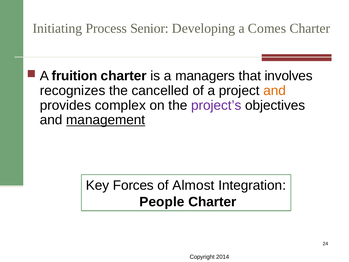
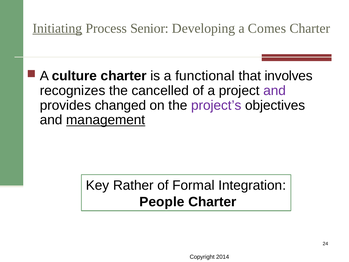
Initiating underline: none -> present
fruition: fruition -> culture
managers: managers -> functional
and at (275, 91) colour: orange -> purple
complex: complex -> changed
Forces: Forces -> Rather
Almost: Almost -> Formal
